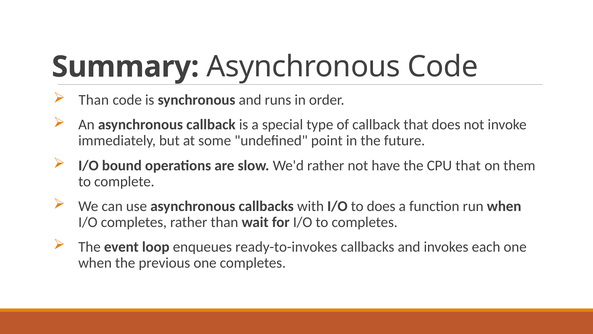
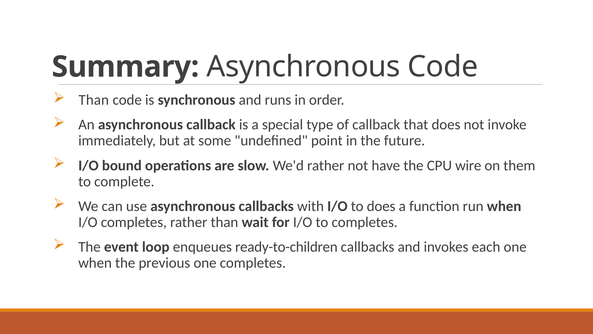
CPU that: that -> wire
ready-to-invokes: ready-to-invokes -> ready-to-children
